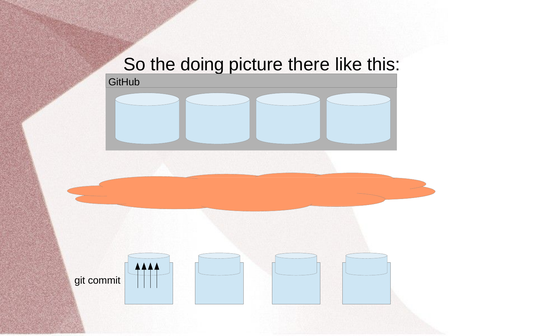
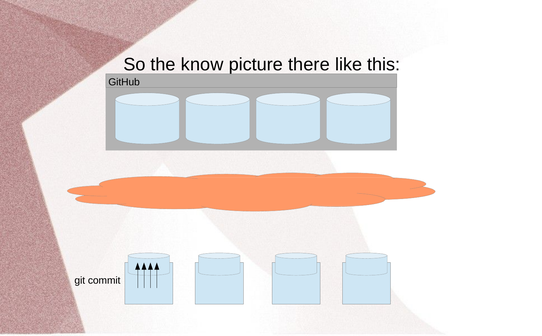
doing: doing -> know
